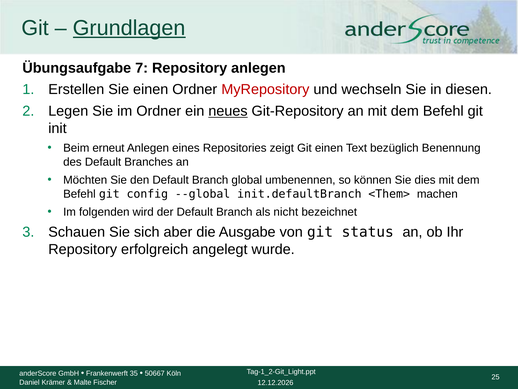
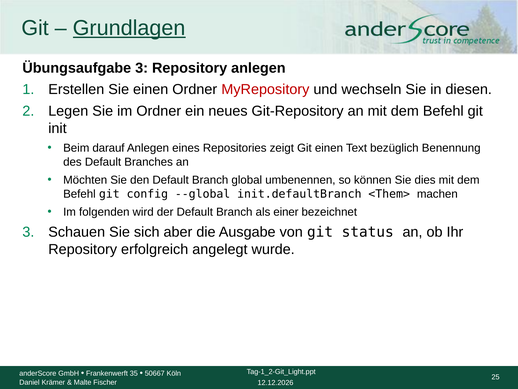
Übungsaufgabe 7: 7 -> 3
neues underline: present -> none
erneut: erneut -> darauf
nicht: nicht -> einer
